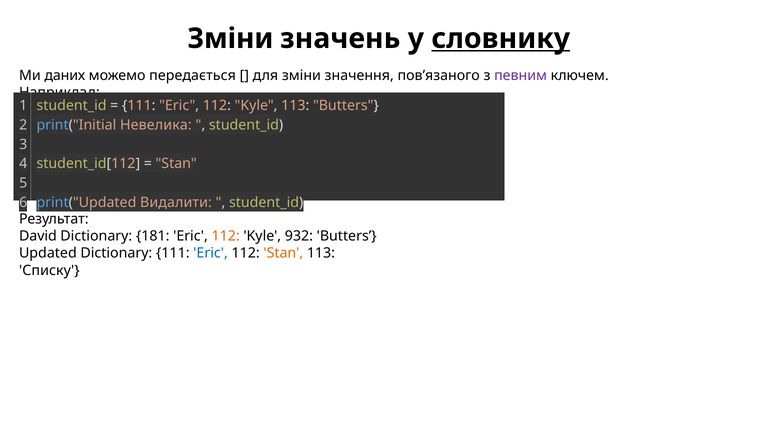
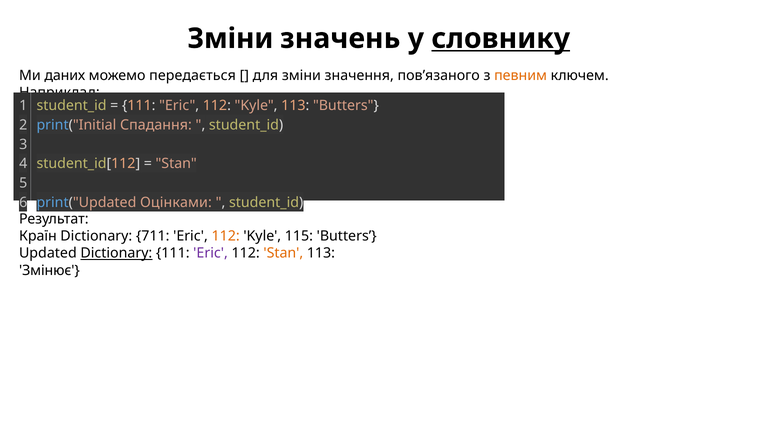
певним colour: purple -> orange
Невелика: Невелика -> Спадання
Видалити: Видалити -> Оцінками
David: David -> Країн
181: 181 -> 711
932: 932 -> 115
Dictionary at (116, 253) underline: none -> present
Eric at (211, 253) colour: blue -> purple
Списку: Списку -> Змінює
